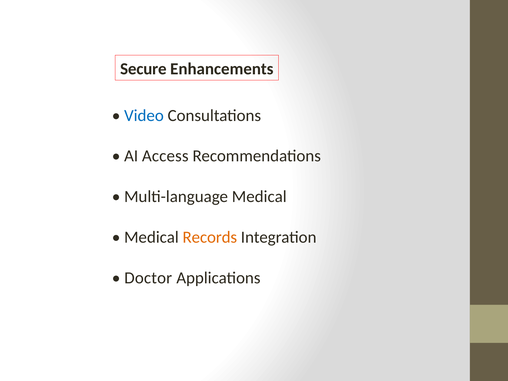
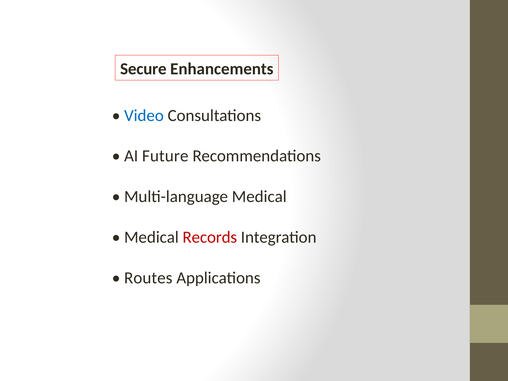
Access: Access -> Future
Records colour: orange -> red
Doctor: Doctor -> Routes
